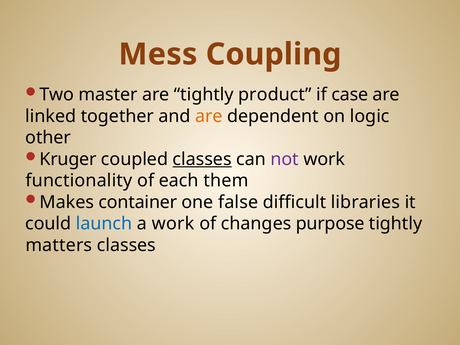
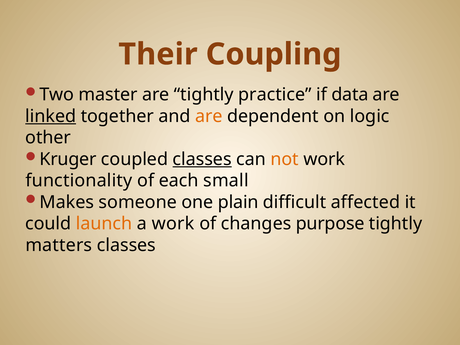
Mess: Mess -> Their
product: product -> practice
case: case -> data
linked underline: none -> present
not colour: purple -> orange
them: them -> small
container: container -> someone
false: false -> plain
libraries: libraries -> affected
launch colour: blue -> orange
